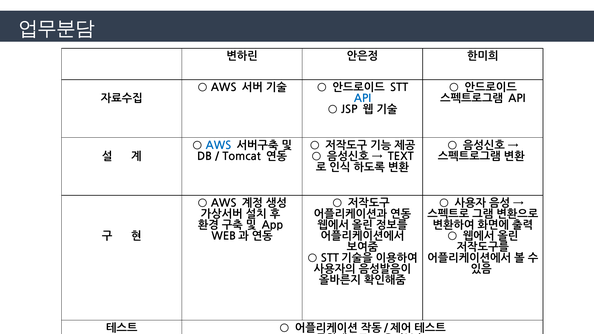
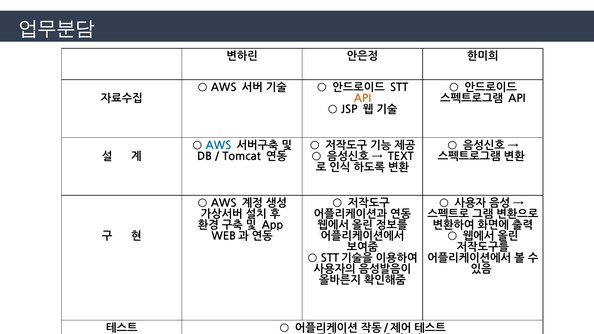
API at (362, 99) colour: blue -> orange
